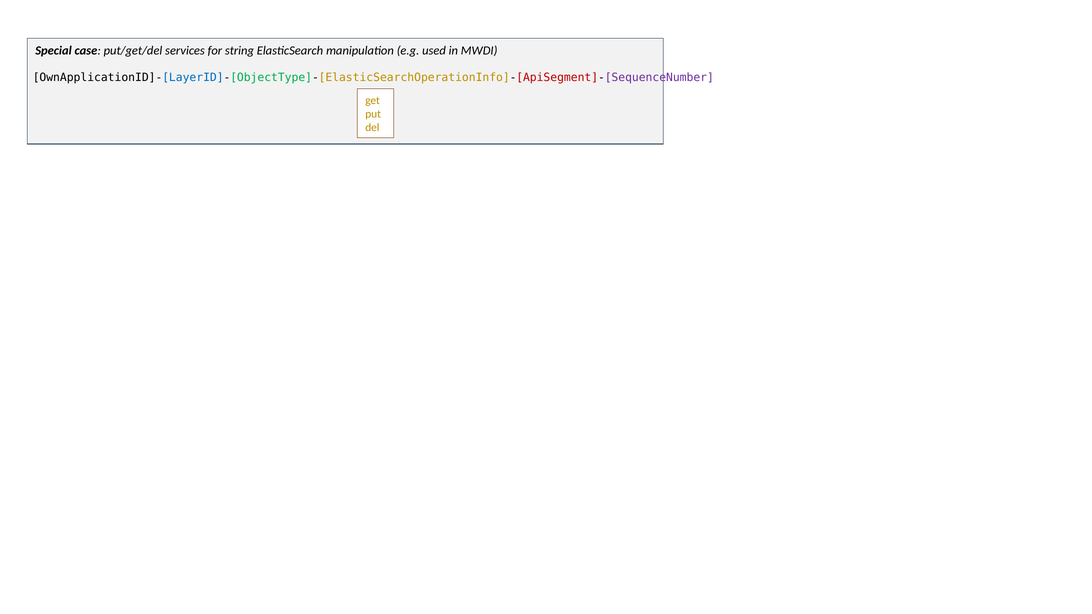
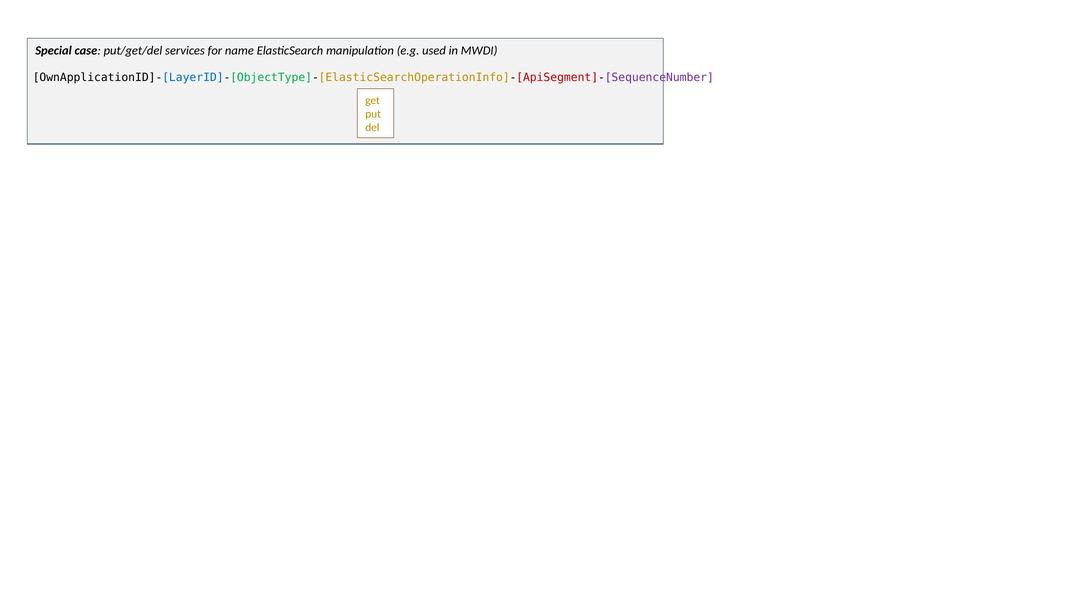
string: string -> name
